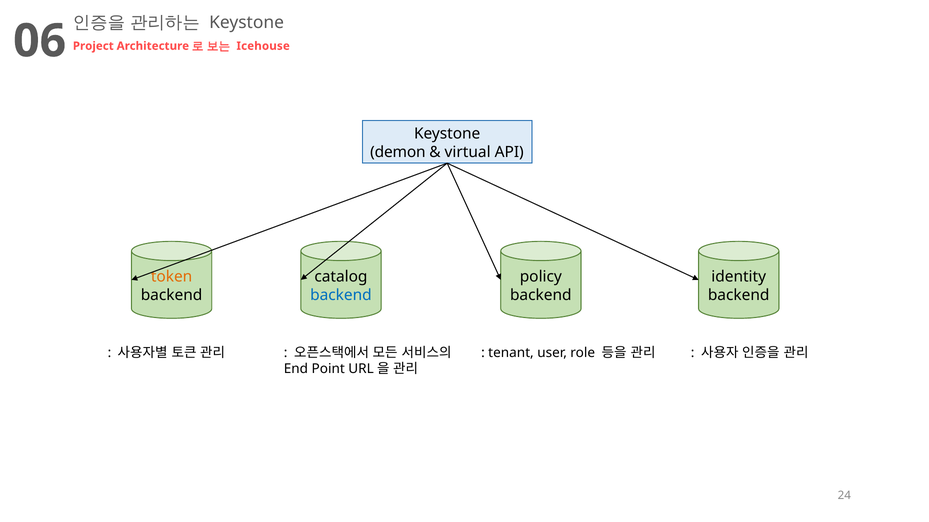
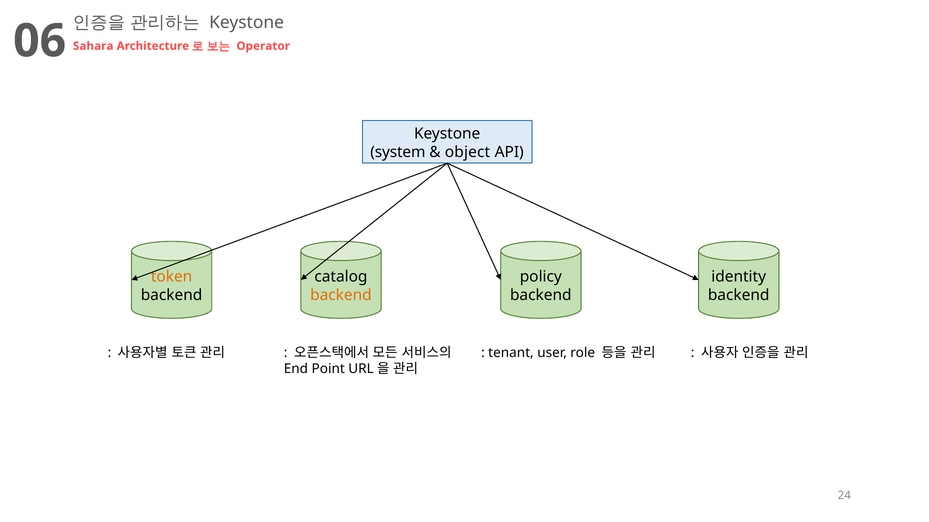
Project: Project -> Sahara
Icehouse: Icehouse -> Operator
demon: demon -> system
virtual: virtual -> object
backend at (341, 295) colour: blue -> orange
